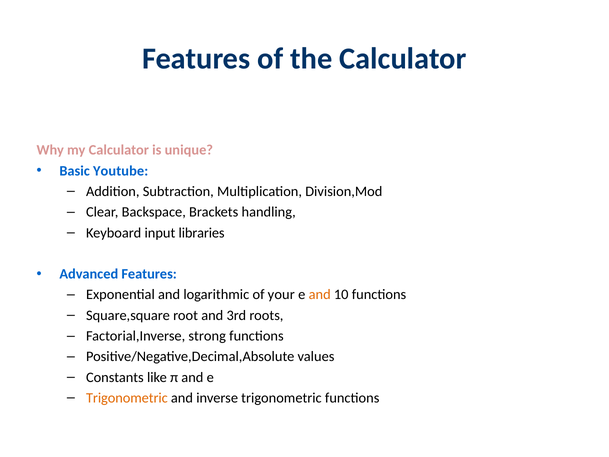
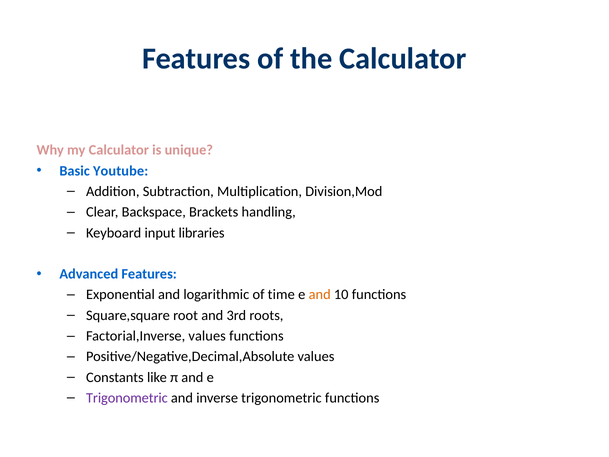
your: your -> time
Factorial,Inverse strong: strong -> values
Trigonometric at (127, 398) colour: orange -> purple
